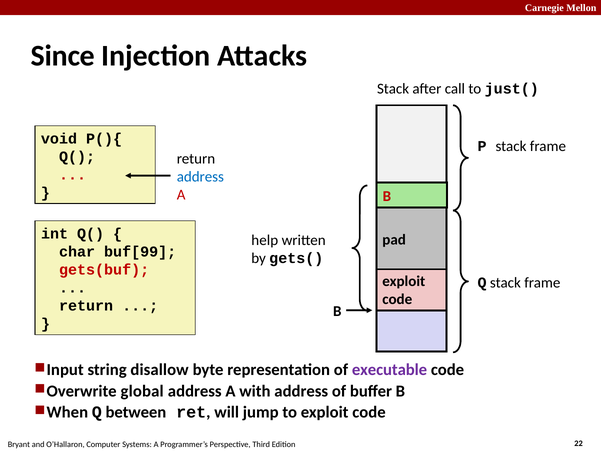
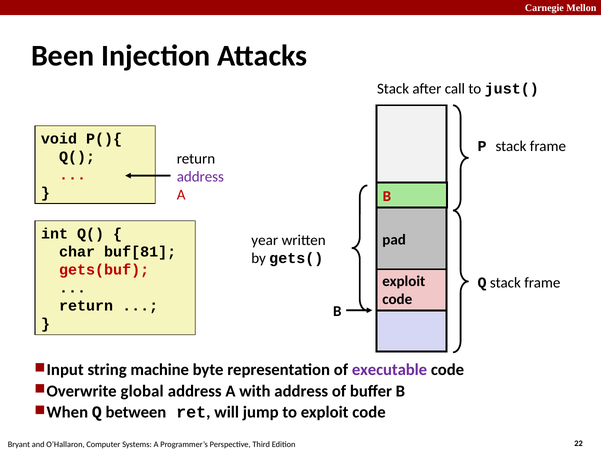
Since: Since -> Been
address at (200, 177) colour: blue -> purple
help: help -> year
buf[99: buf[99 -> buf[81
disallow: disallow -> machine
